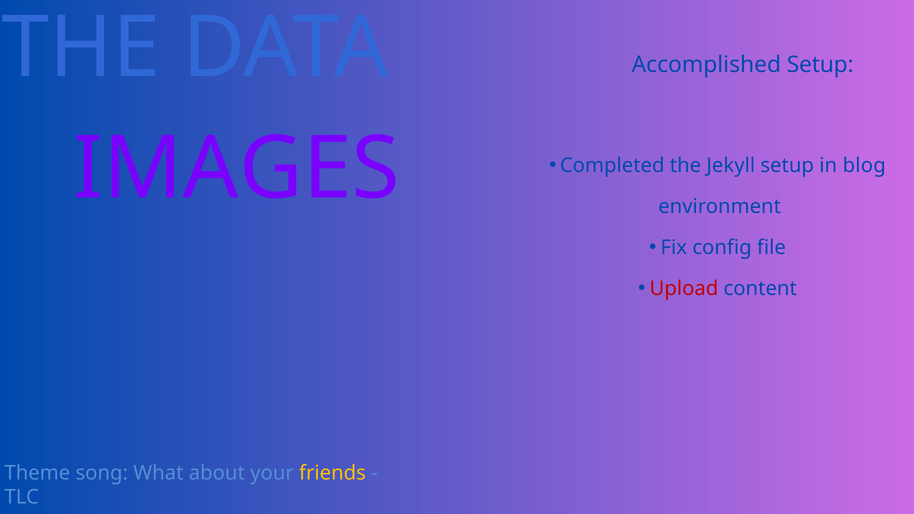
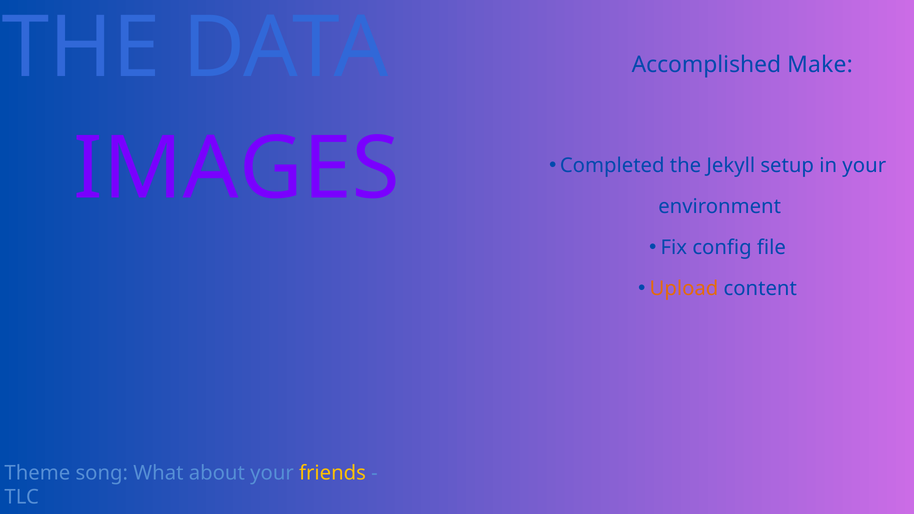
Accomplished Setup: Setup -> Make
in blog: blog -> your
Upload colour: red -> orange
